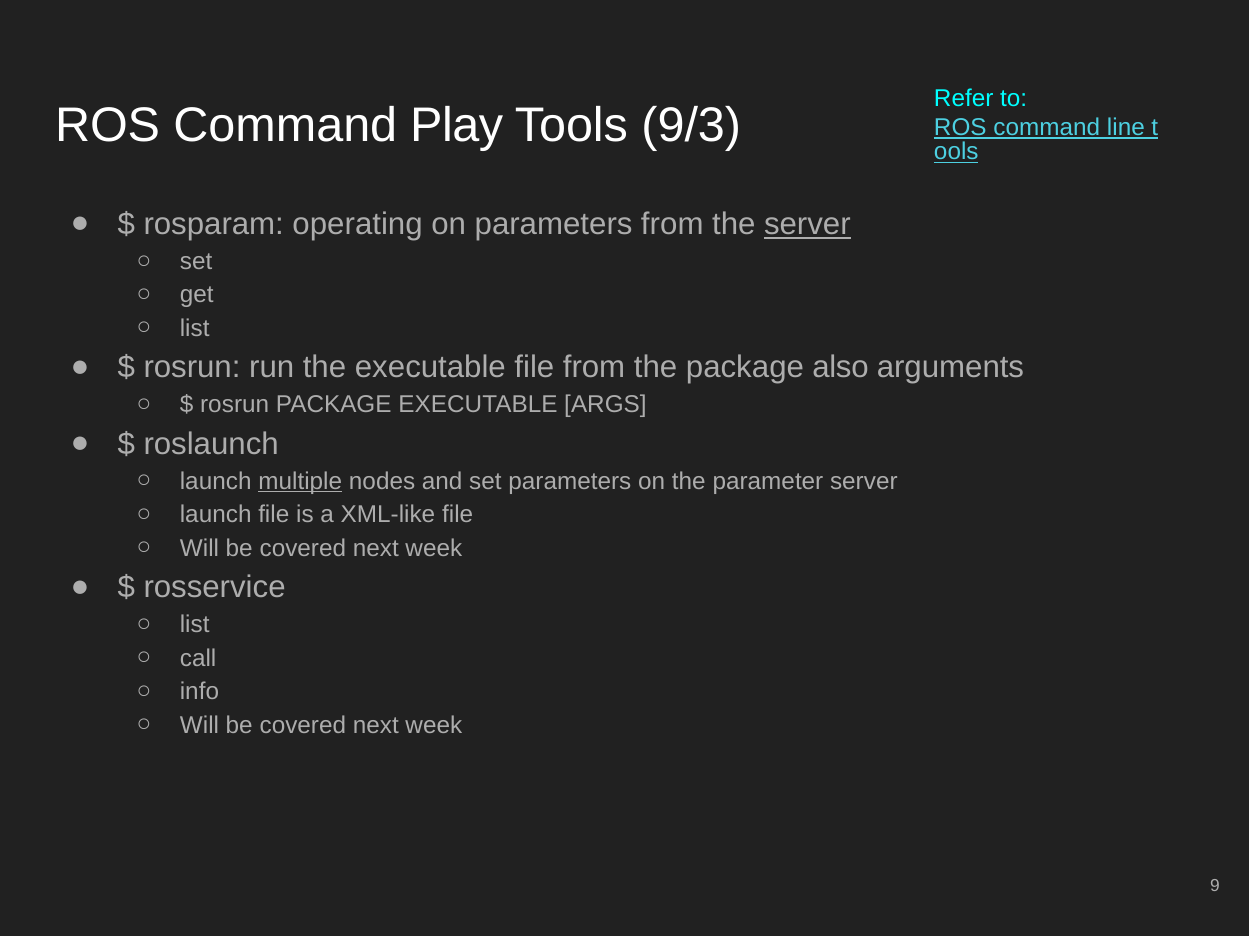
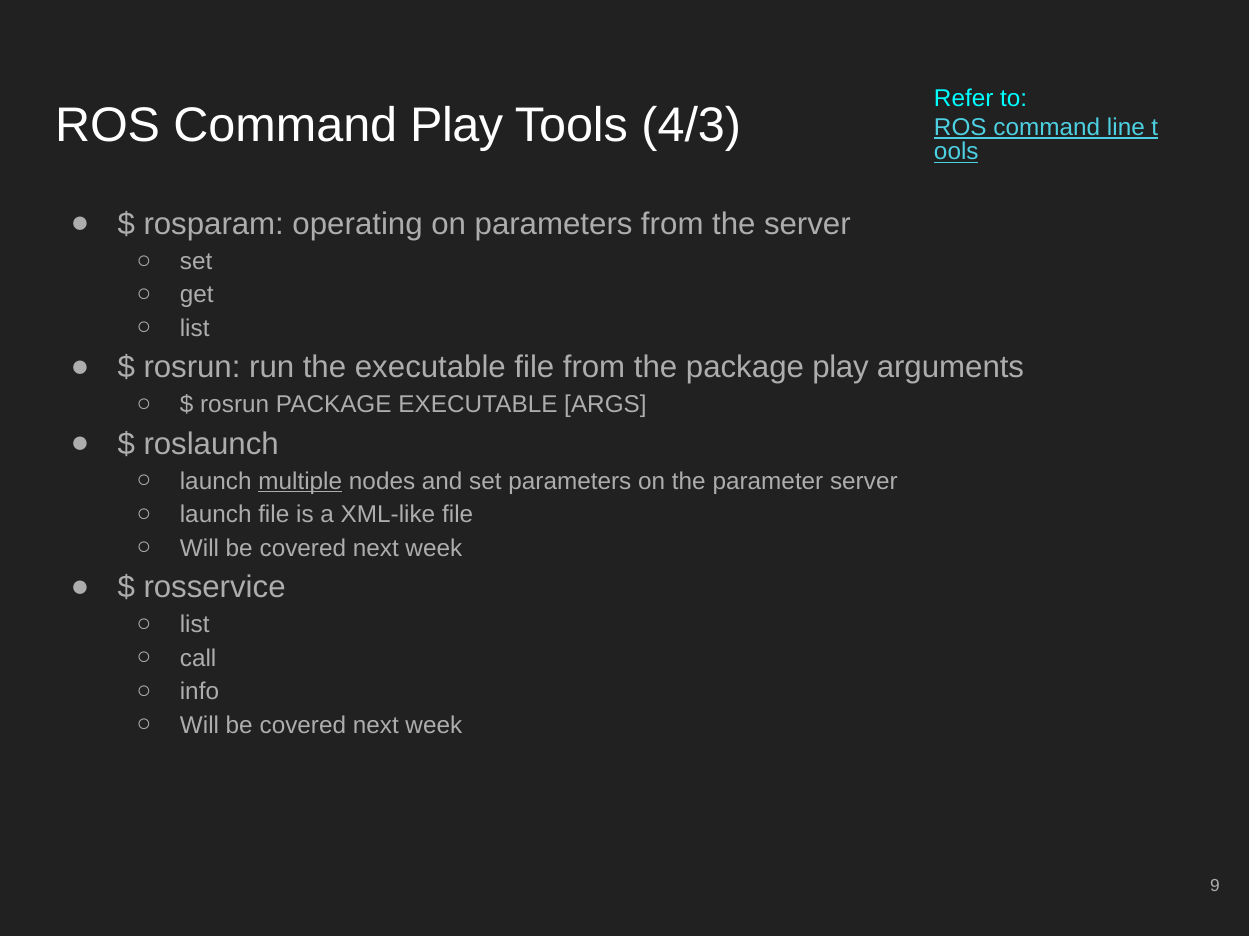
9/3: 9/3 -> 4/3
server at (807, 224) underline: present -> none
package also: also -> play
